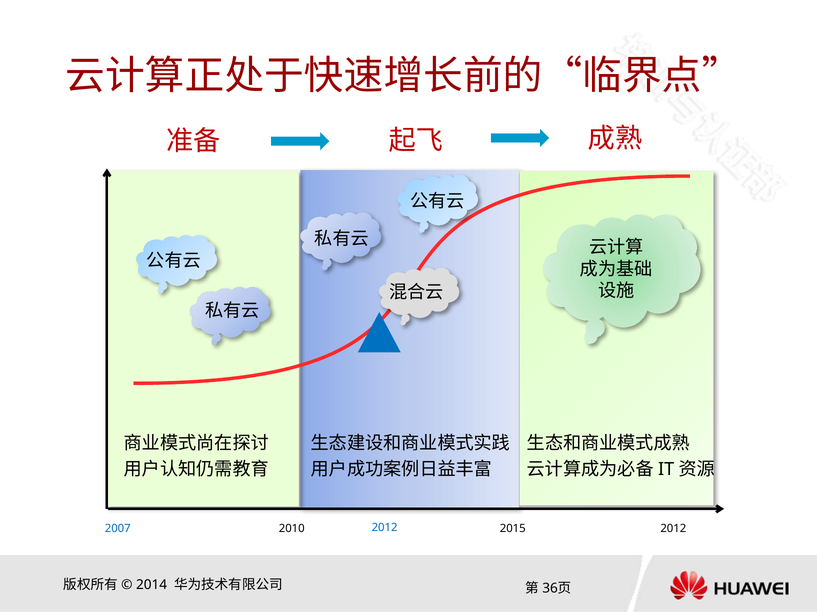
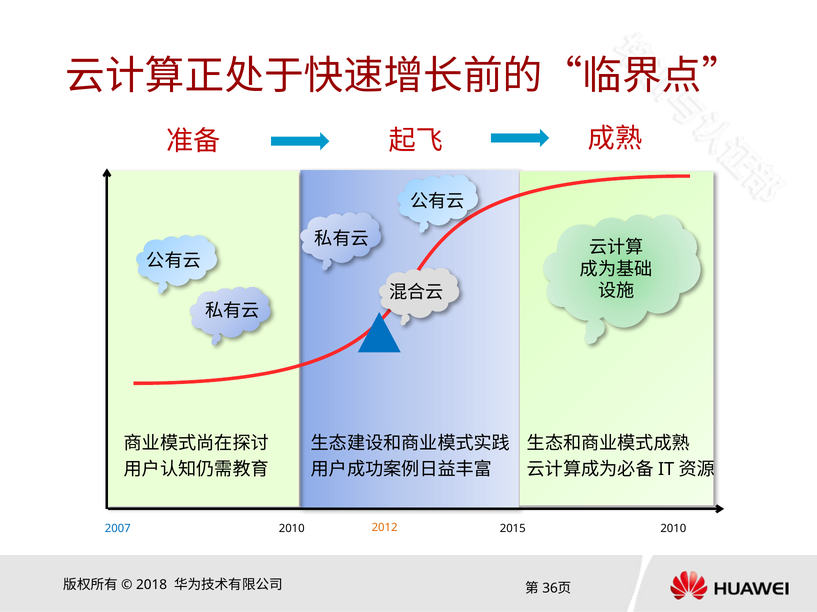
2012 at (385, 528) colour: blue -> orange
2015 2012: 2012 -> 2010
2014: 2014 -> 2018
